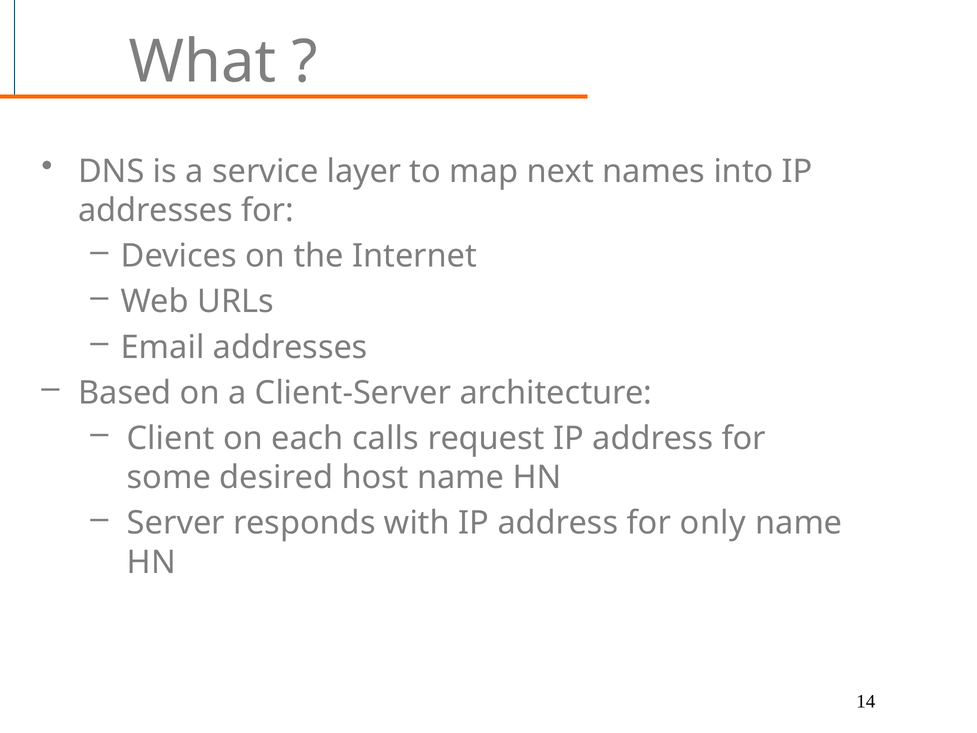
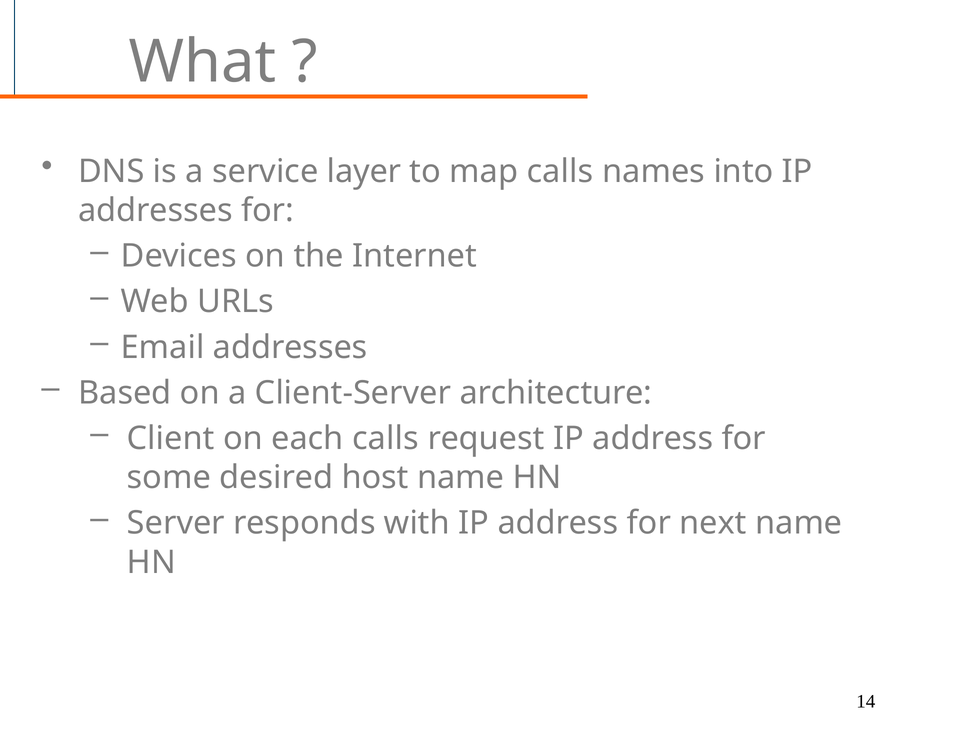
map next: next -> calls
only: only -> next
